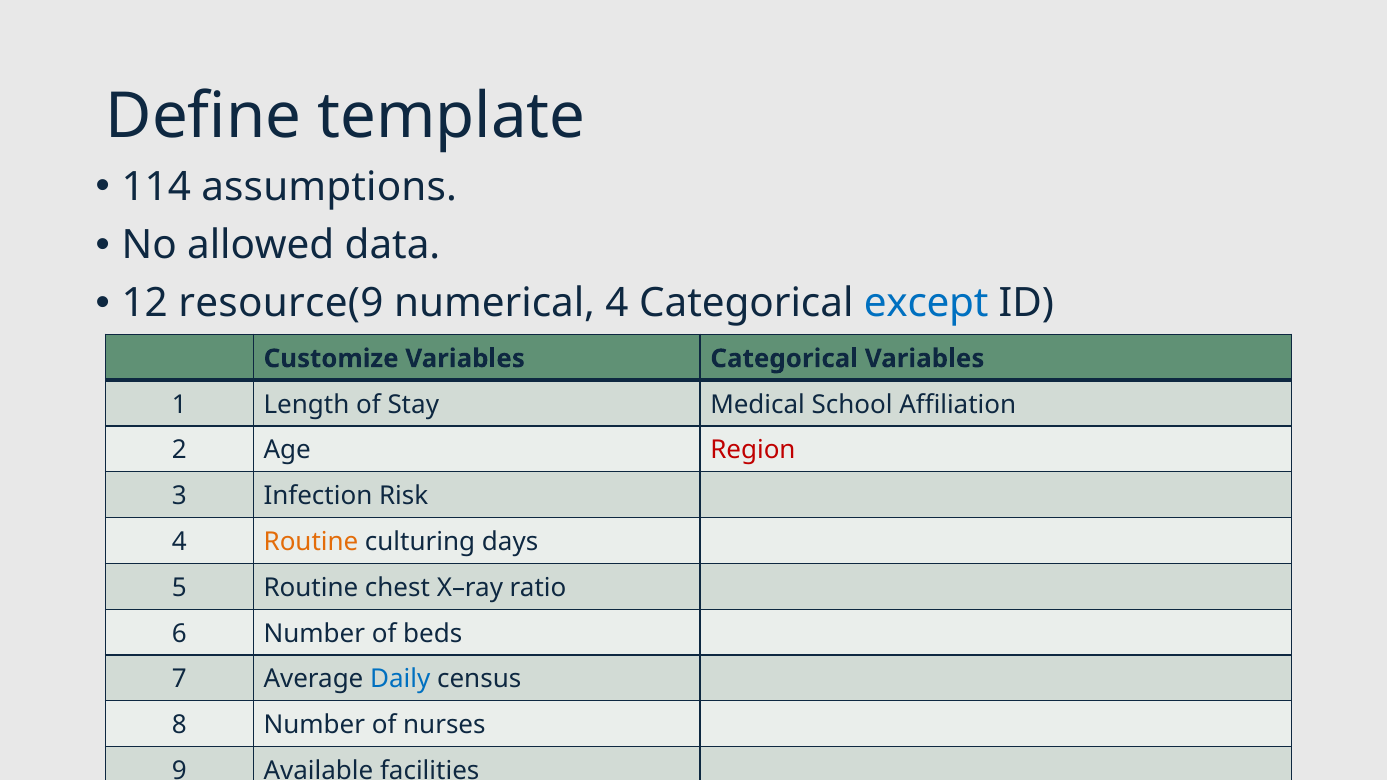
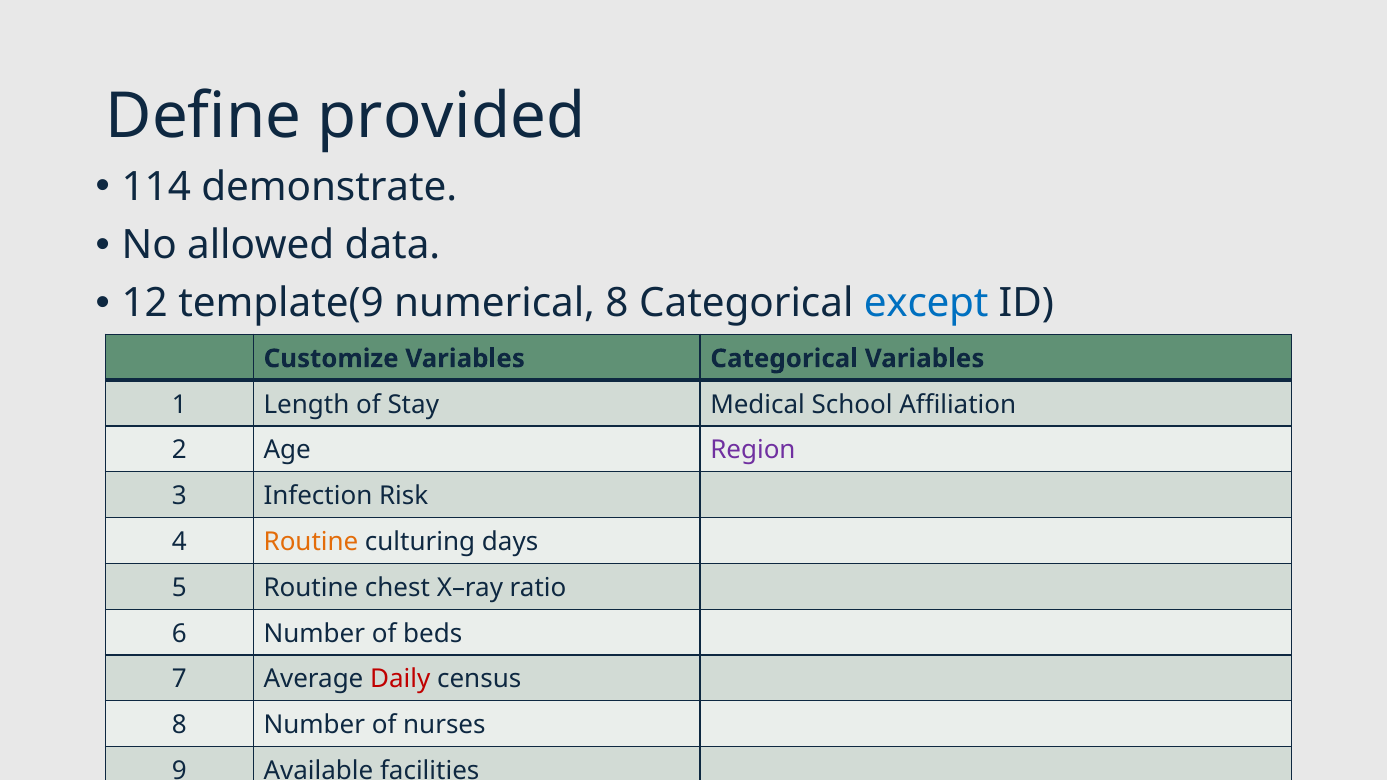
template: template -> provided
assumptions: assumptions -> demonstrate
resource(9: resource(9 -> template(9
numerical 4: 4 -> 8
Region colour: red -> purple
Daily colour: blue -> red
